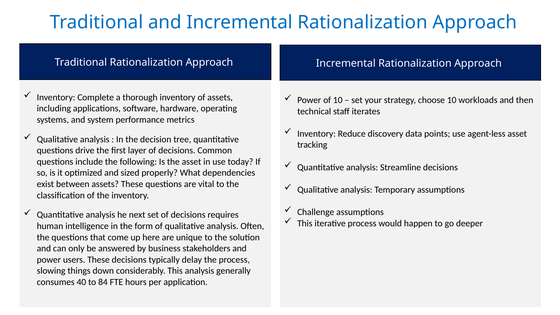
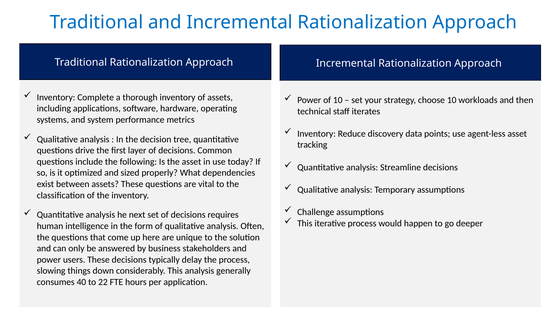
84: 84 -> 22
